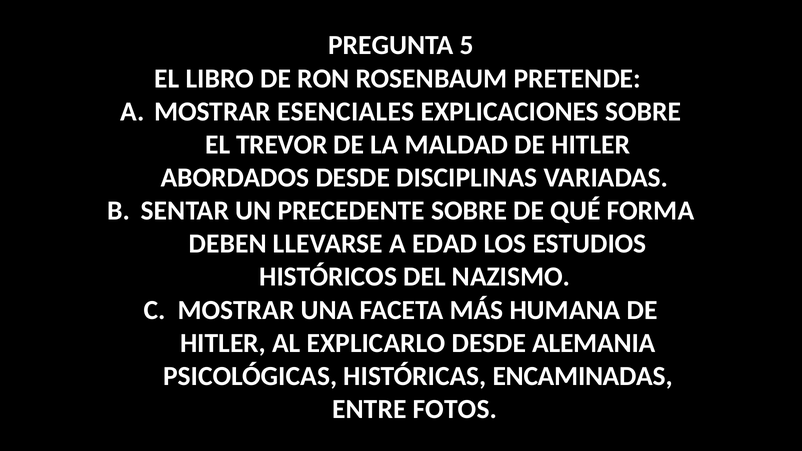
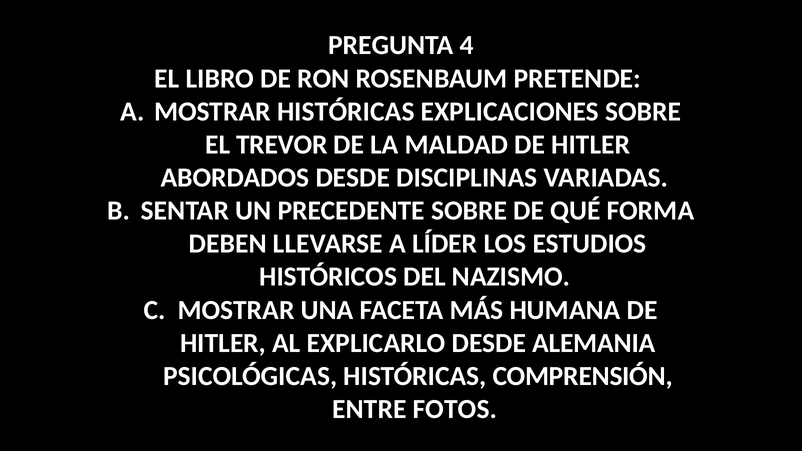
5: 5 -> 4
MOSTRAR ESENCIALES: ESENCIALES -> HISTÓRICAS
EDAD: EDAD -> LÍDER
ENCAMINADAS: ENCAMINADAS -> COMPRENSIÓN
